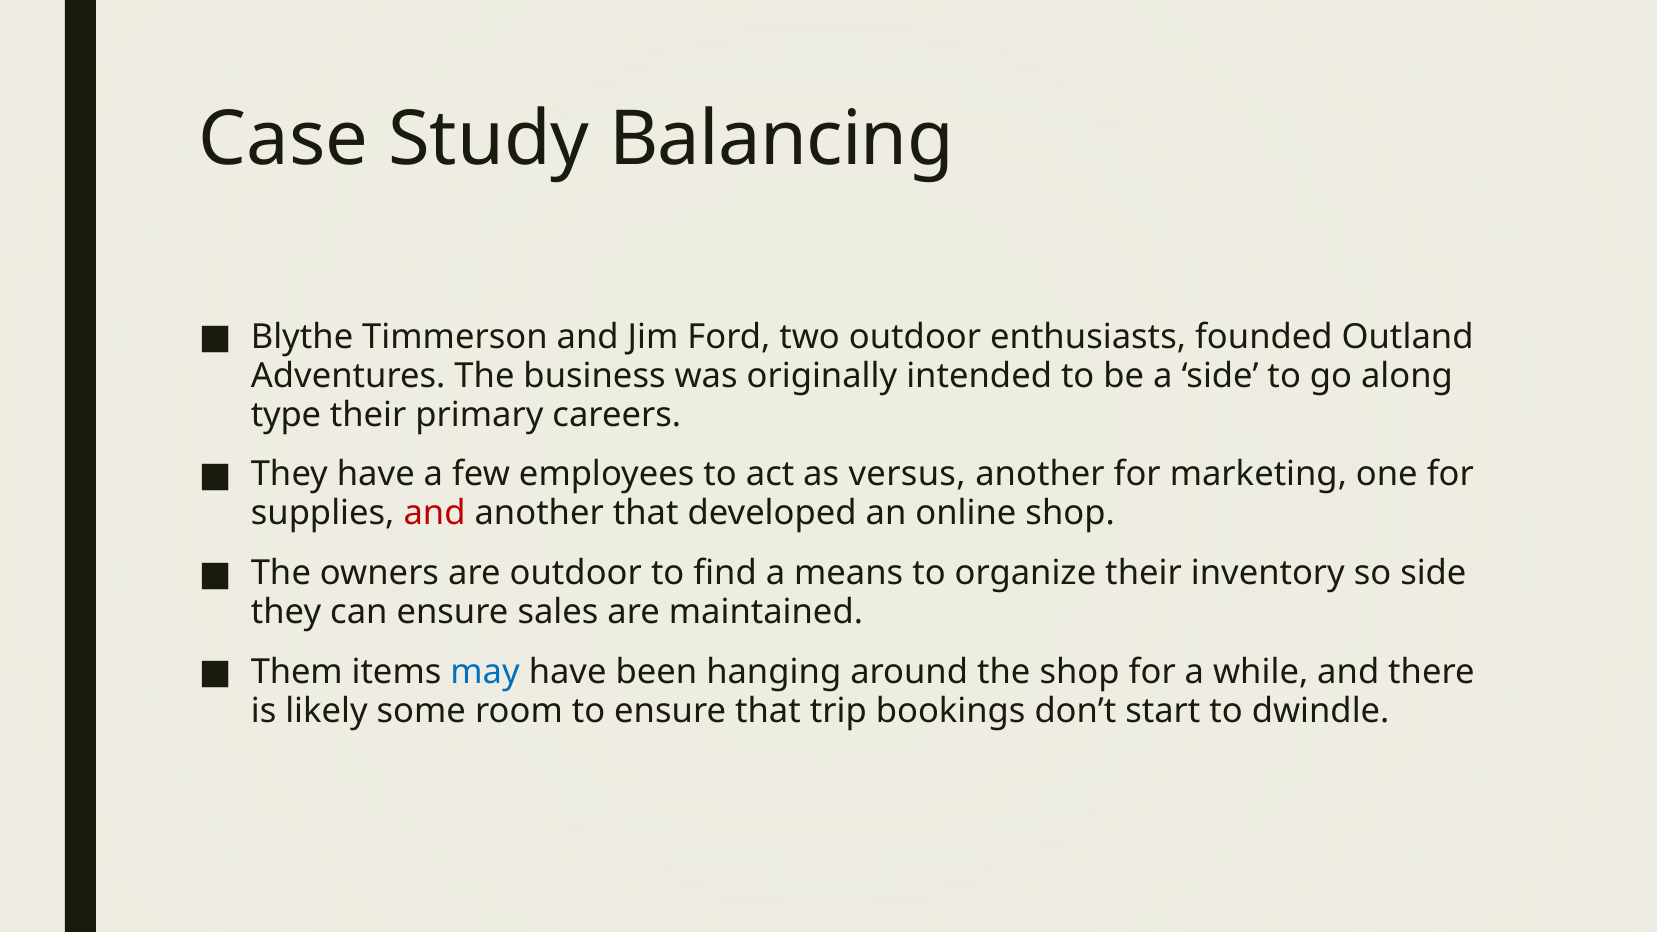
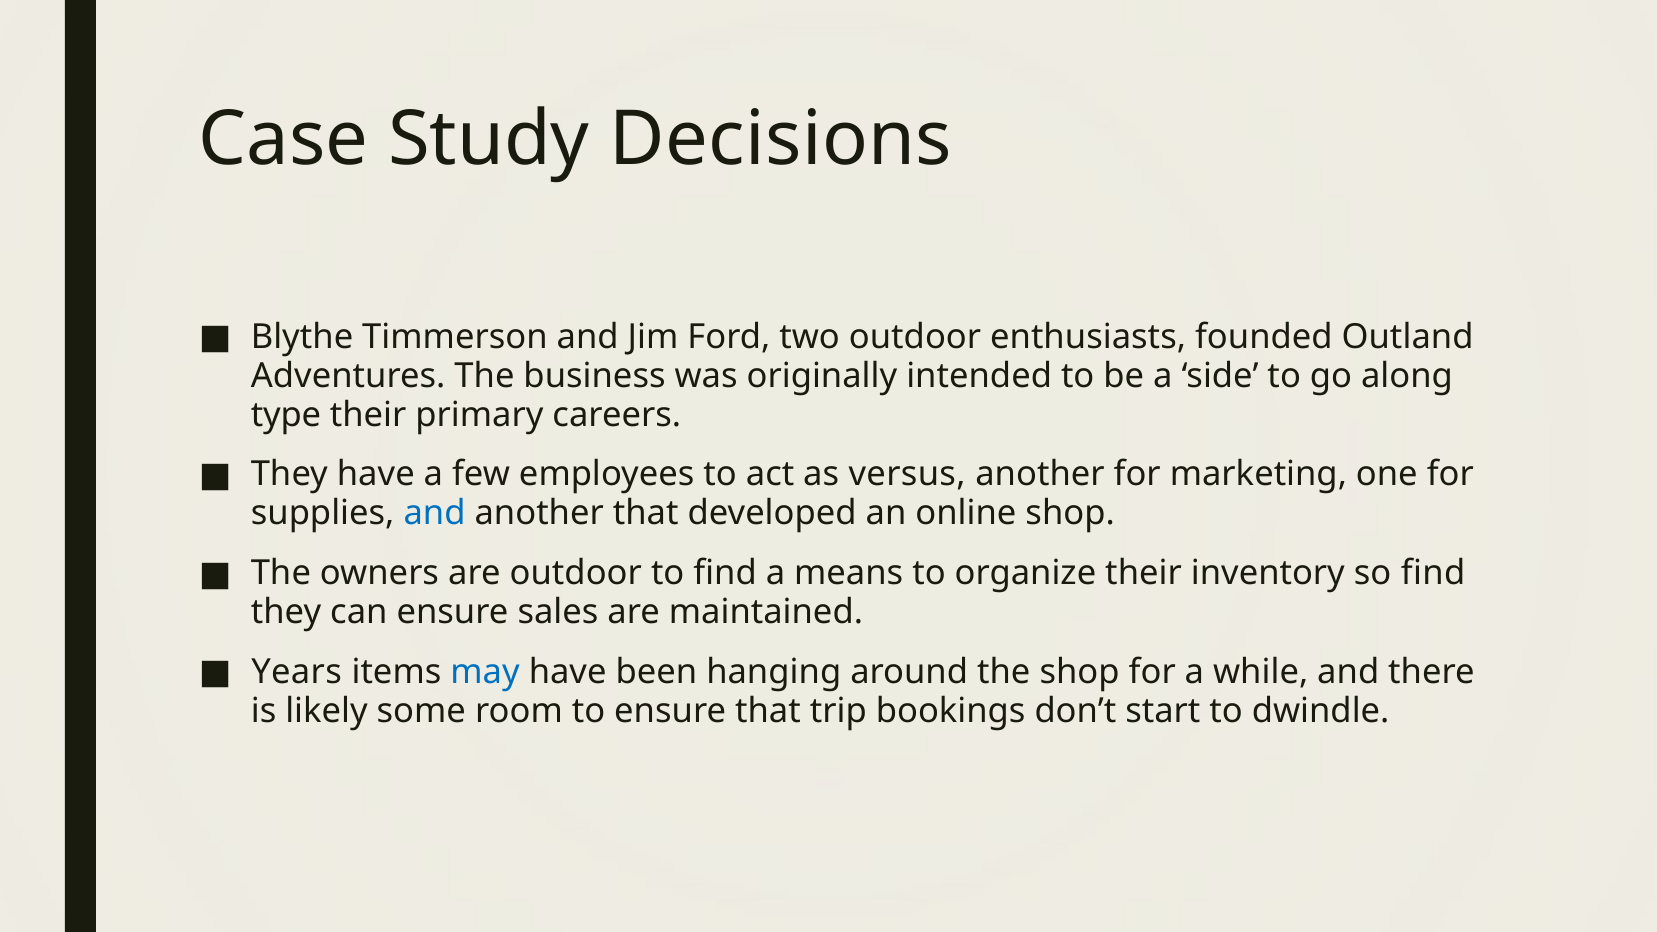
Balancing: Balancing -> Decisions
and at (435, 513) colour: red -> blue
so side: side -> find
Them: Them -> Years
